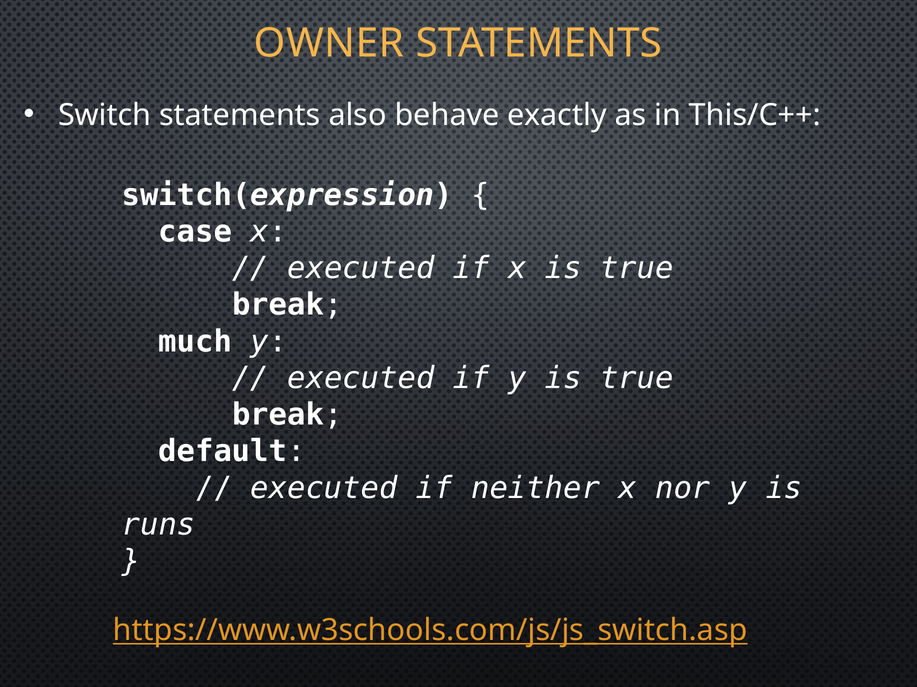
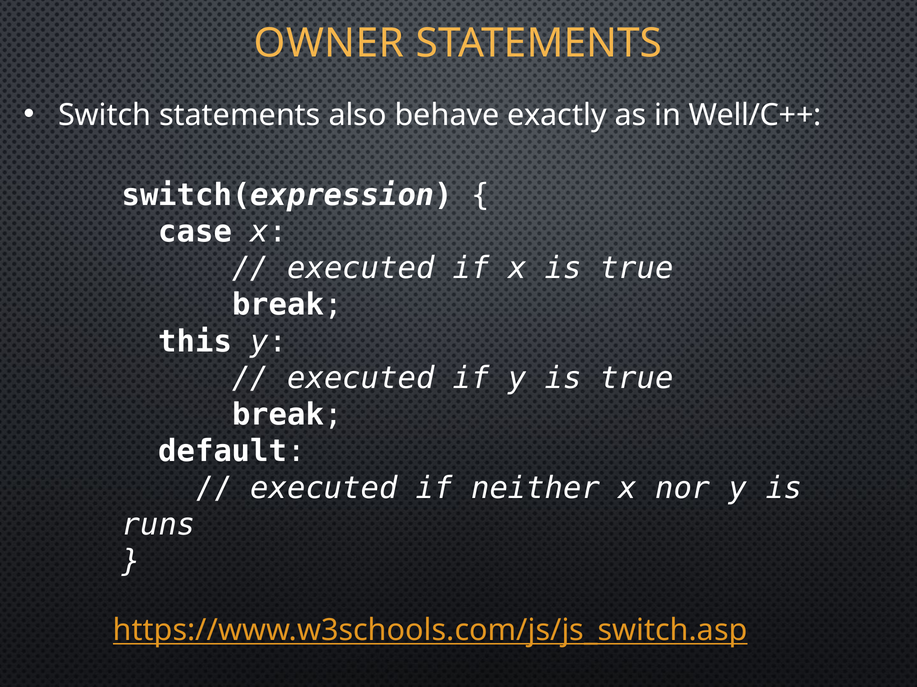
This/C++: This/C++ -> Well/C++
much: much -> this
